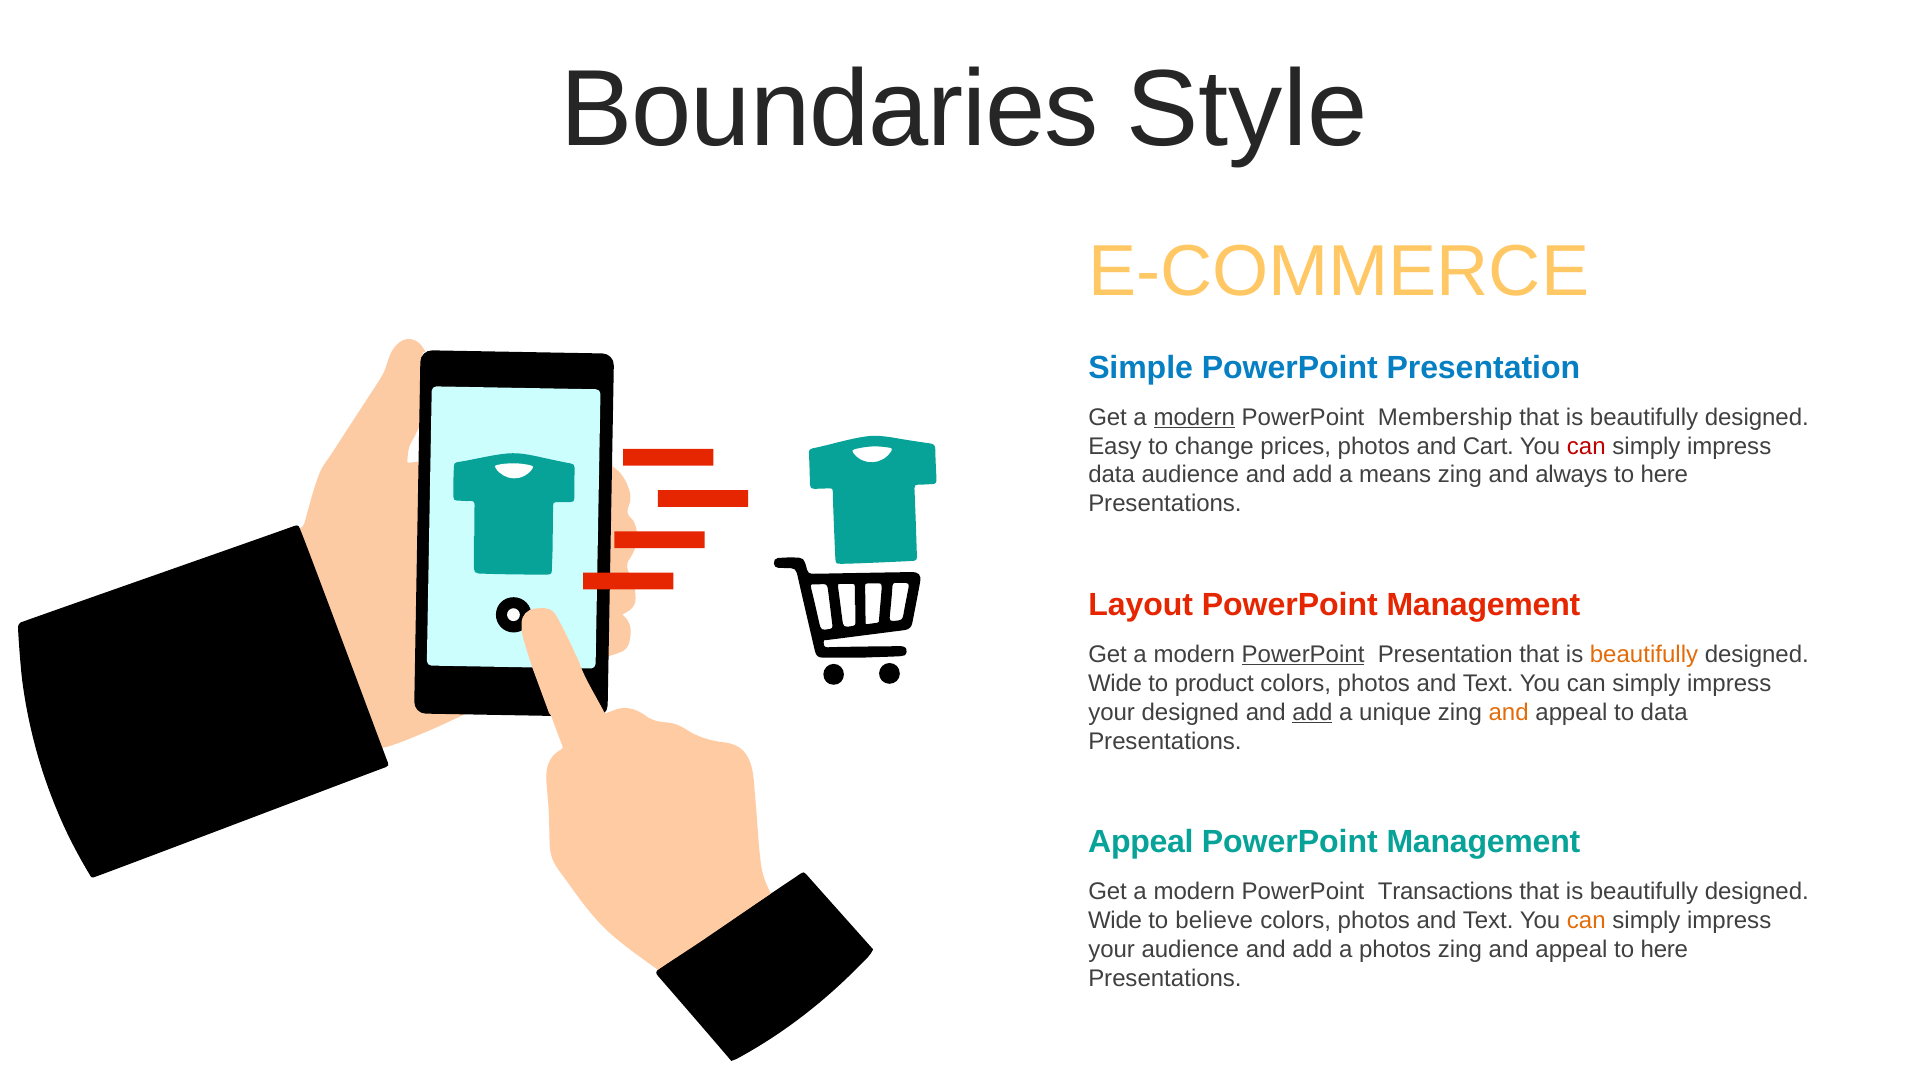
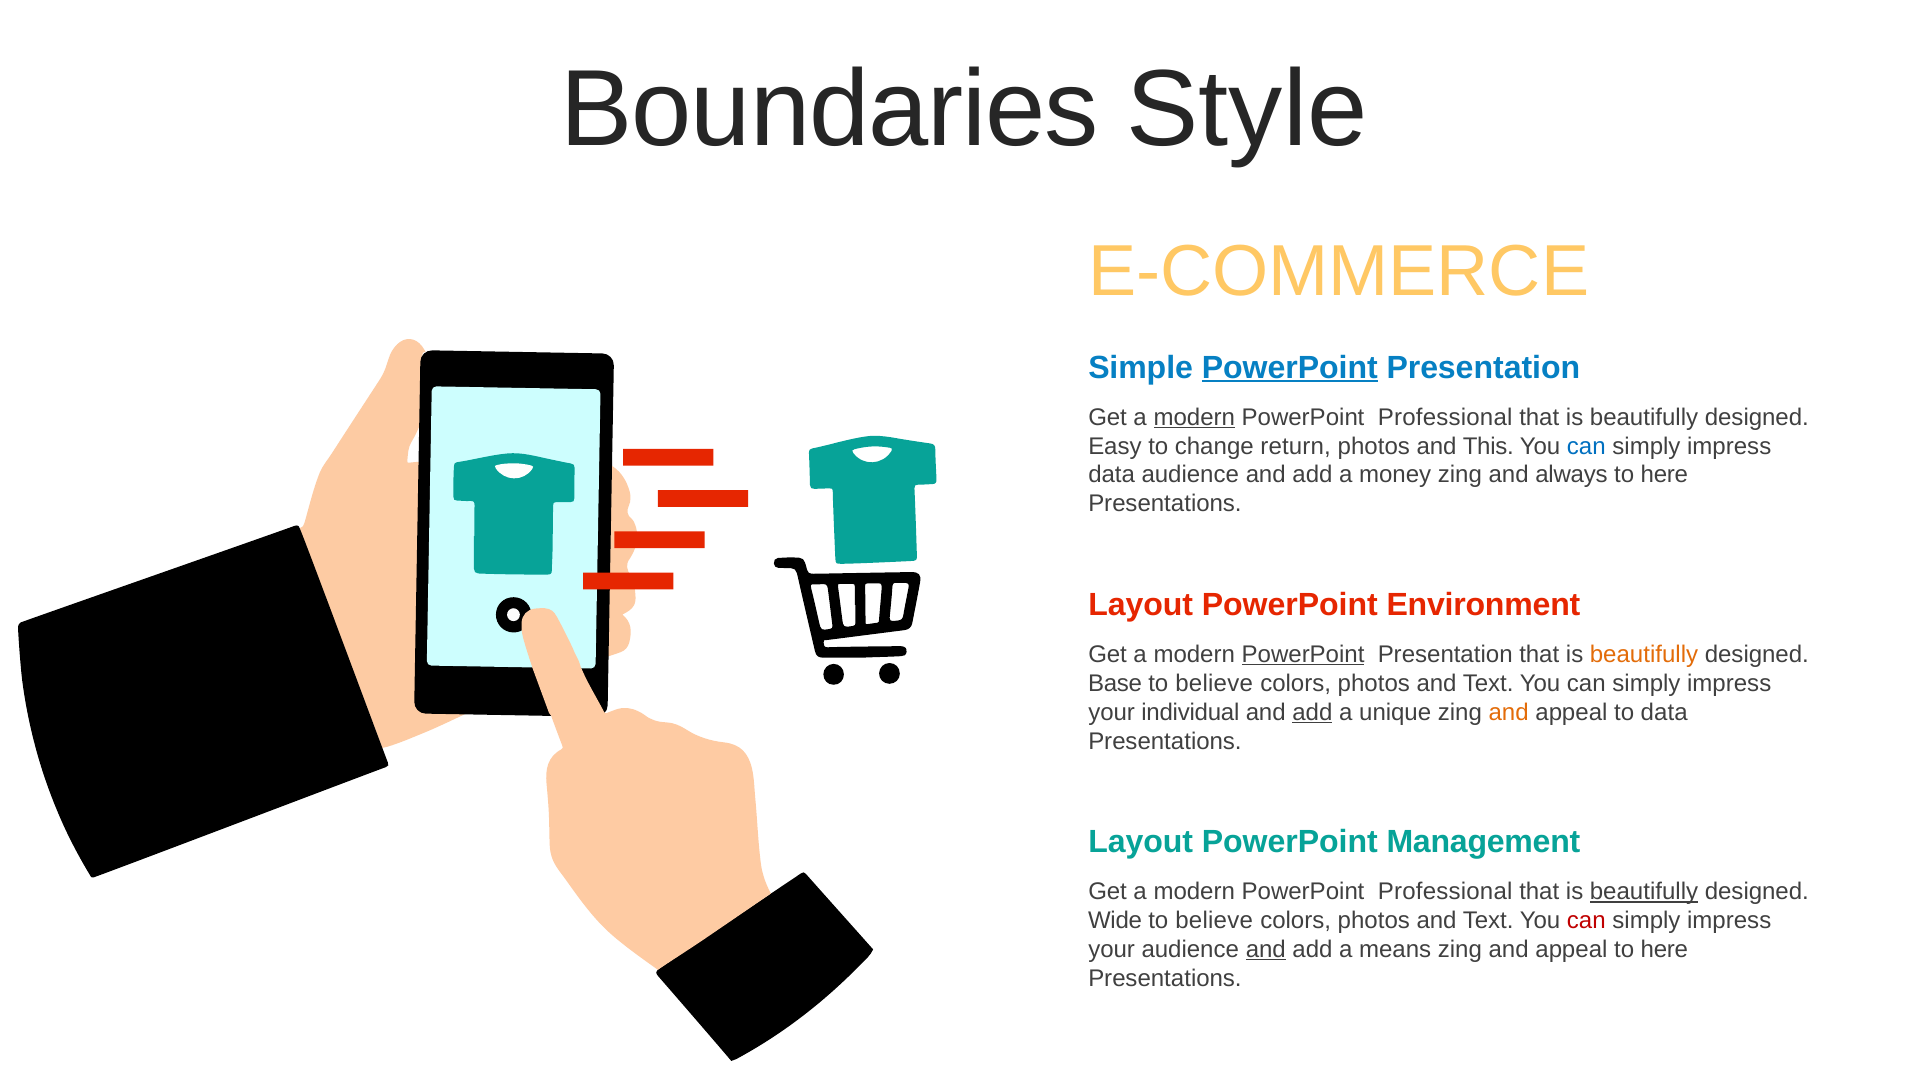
PowerPoint at (1290, 368) underline: none -> present
Membership at (1445, 417): Membership -> Professional
prices: prices -> return
Cart: Cart -> This
can at (1586, 446) colour: red -> blue
means: means -> money
Management at (1483, 605): Management -> Environment
Wide at (1115, 683): Wide -> Base
product at (1214, 683): product -> believe
your designed: designed -> individual
Appeal at (1141, 842): Appeal -> Layout
Transactions at (1445, 891): Transactions -> Professional
beautifully at (1644, 891) underline: none -> present
can at (1586, 920) colour: orange -> red
and at (1266, 949) underline: none -> present
a photos: photos -> means
